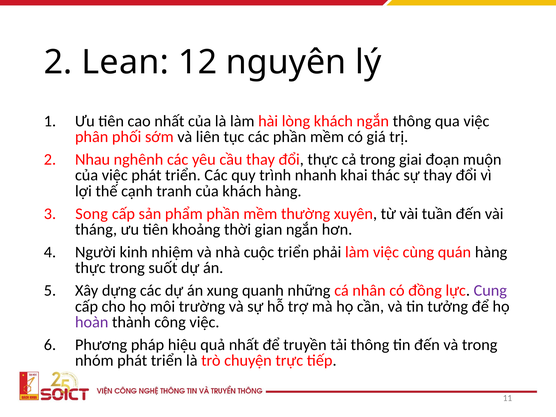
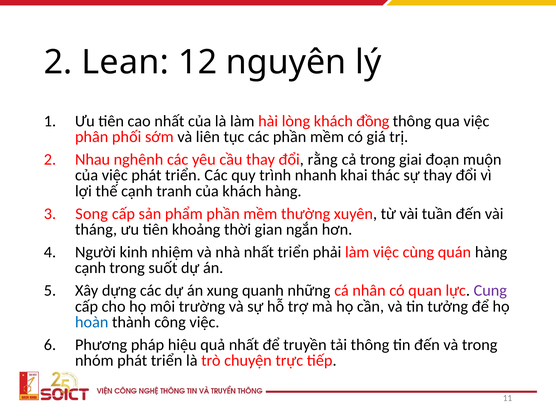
khách ngắn: ngắn -> đồng
đổi thực: thực -> rằng
nhà cuộc: cuộc -> nhất
thực at (90, 268): thực -> cạnh
đồng: đồng -> quan
hoàn colour: purple -> blue
